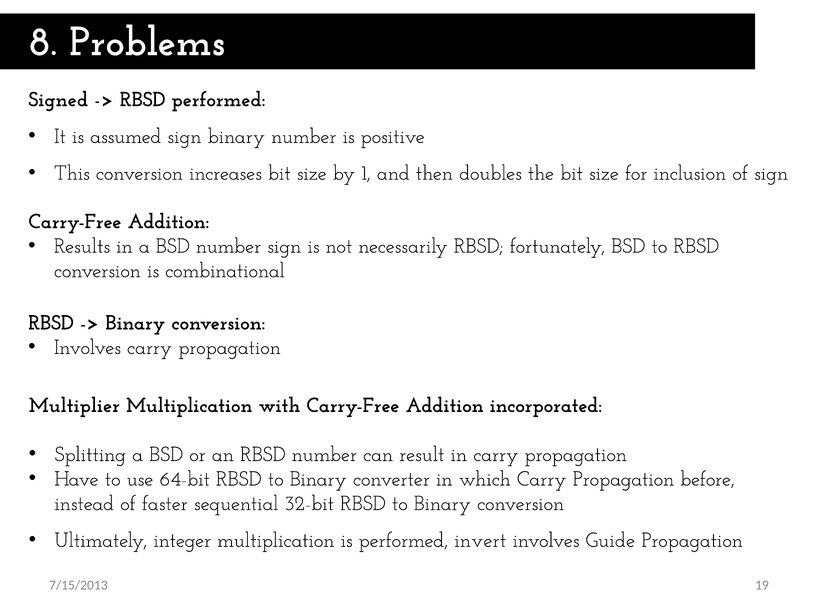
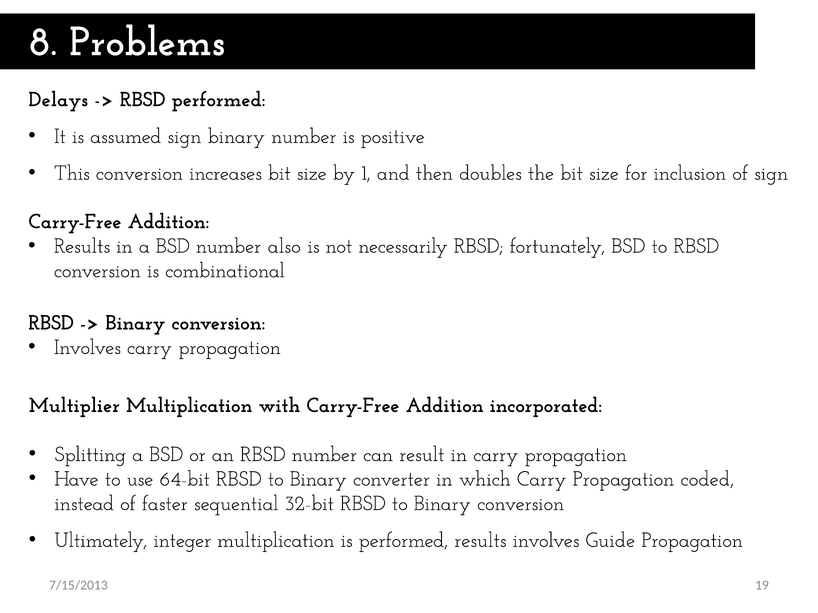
Signed: Signed -> Delays
number sign: sign -> also
before: before -> coded
performed invert: invert -> results
